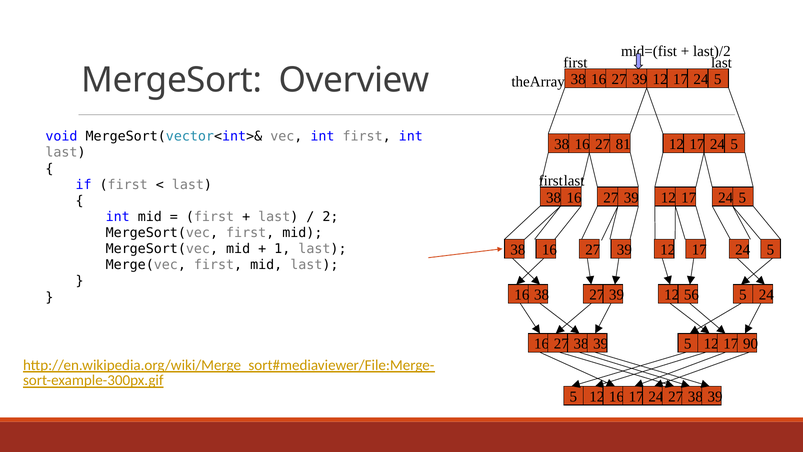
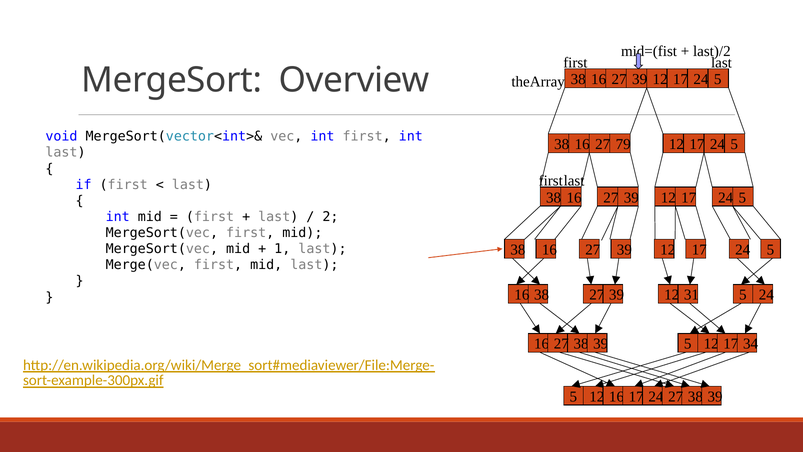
81: 81 -> 79
56: 56 -> 31
90: 90 -> 34
